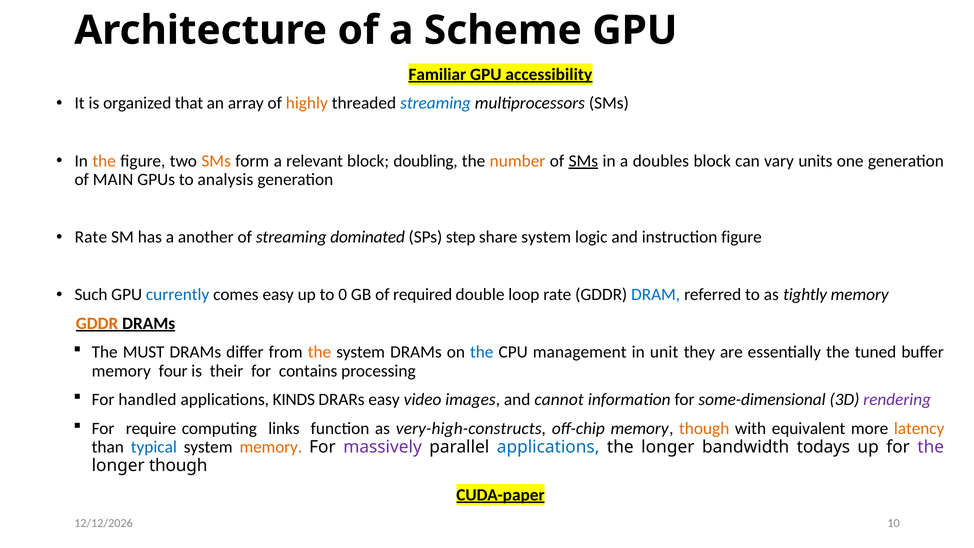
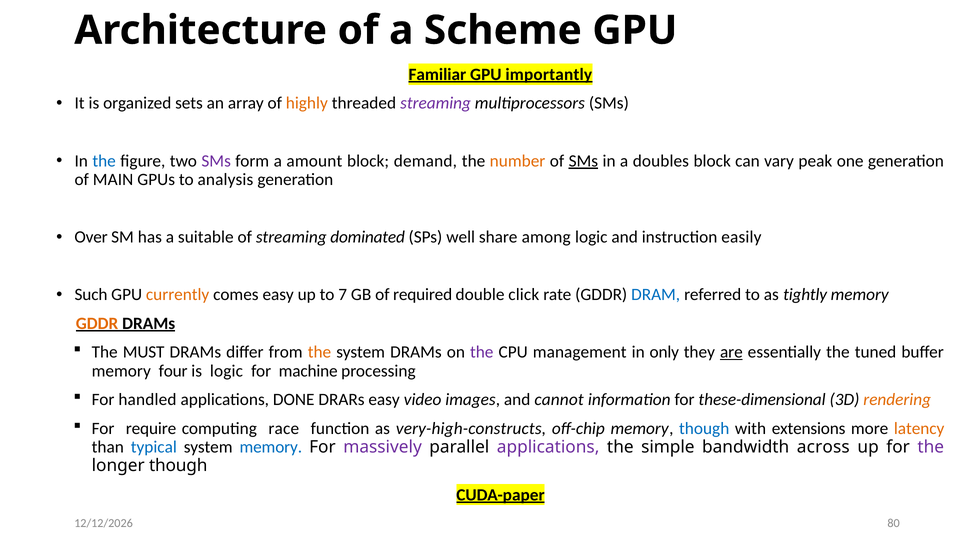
accessibility: accessibility -> importantly
that: that -> sets
streaming at (436, 103) colour: blue -> purple
the at (104, 161) colour: orange -> blue
SMs at (216, 161) colour: orange -> purple
relevant: relevant -> amount
doubling: doubling -> demand
units: units -> peak
Rate at (91, 237): Rate -> Over
another: another -> suitable
step: step -> well
share system: system -> among
instruction figure: figure -> easily
currently colour: blue -> orange
0: 0 -> 7
loop: loop -> click
the at (482, 352) colour: blue -> purple
unit: unit -> only
are underline: none -> present
is their: their -> logic
contains: contains -> machine
KINDS: KINDS -> DONE
some-dimensional: some-dimensional -> these-dimensional
rendering colour: purple -> orange
links: links -> race
though at (704, 428) colour: orange -> blue
equivalent: equivalent -> extensions
memory at (271, 447) colour: orange -> blue
applications at (548, 447) colour: blue -> purple
longer at (668, 447): longer -> simple
todays: todays -> across
10: 10 -> 80
